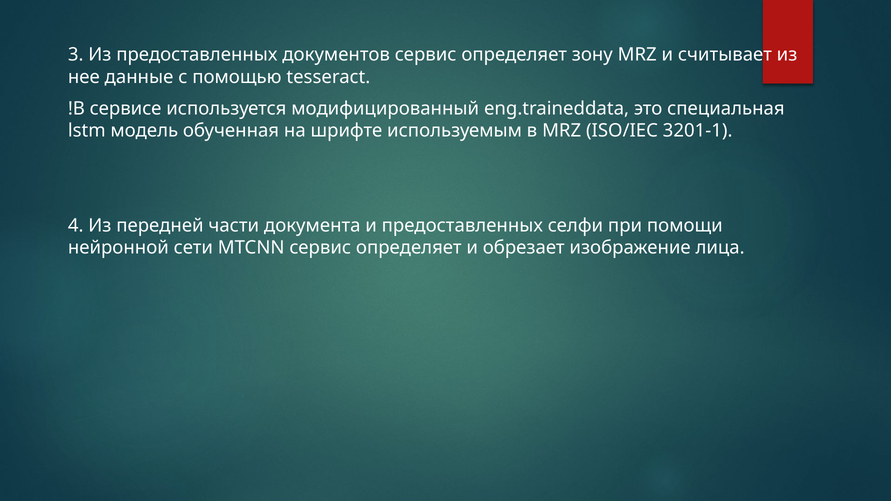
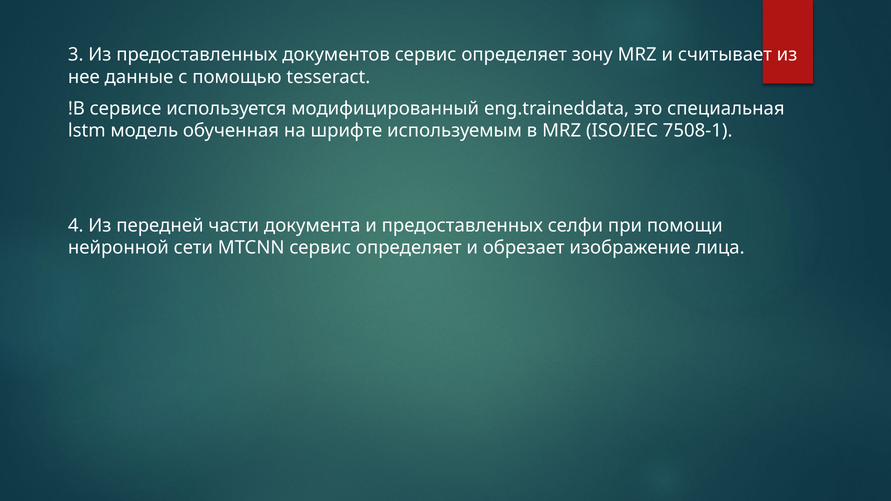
3201-1: 3201-1 -> 7508-1
